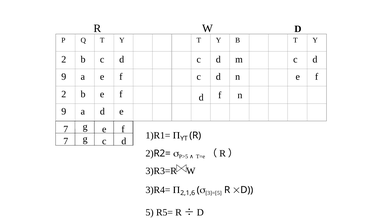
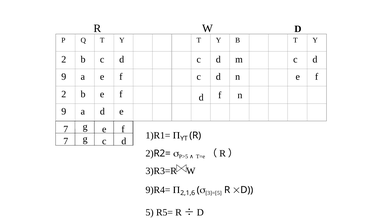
3)R4=: 3)R4= -> 9)R4=
